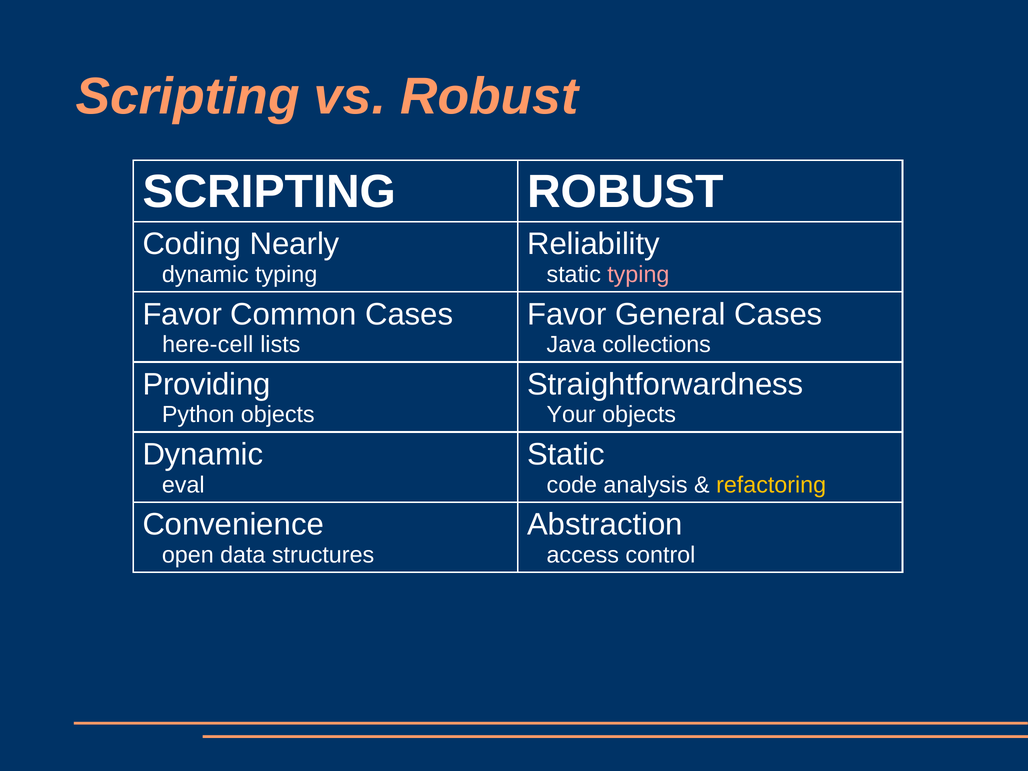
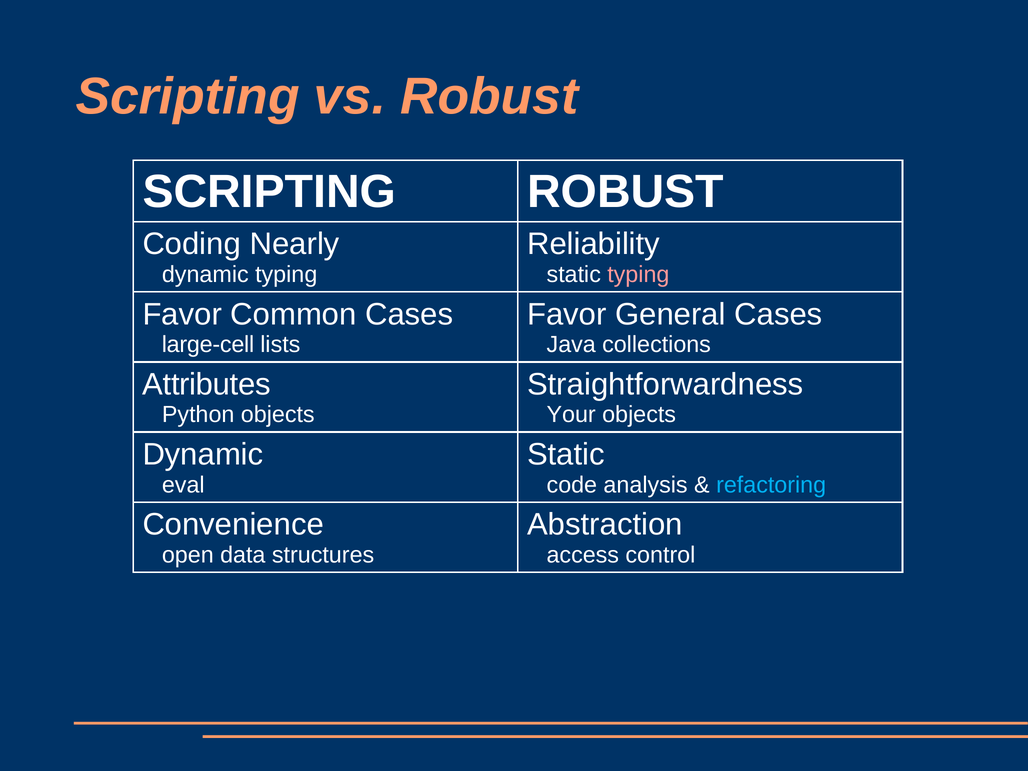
here-cell: here-cell -> large-cell
Providing: Providing -> Attributes
refactoring colour: yellow -> light blue
